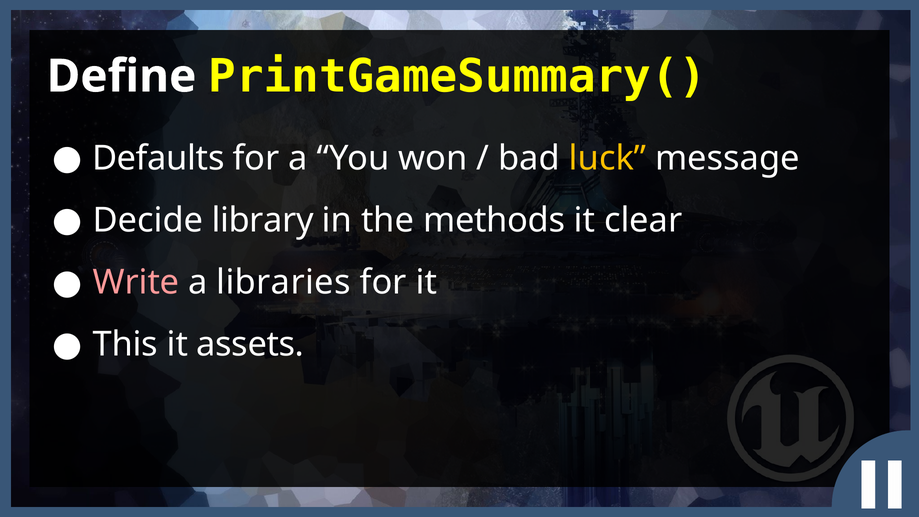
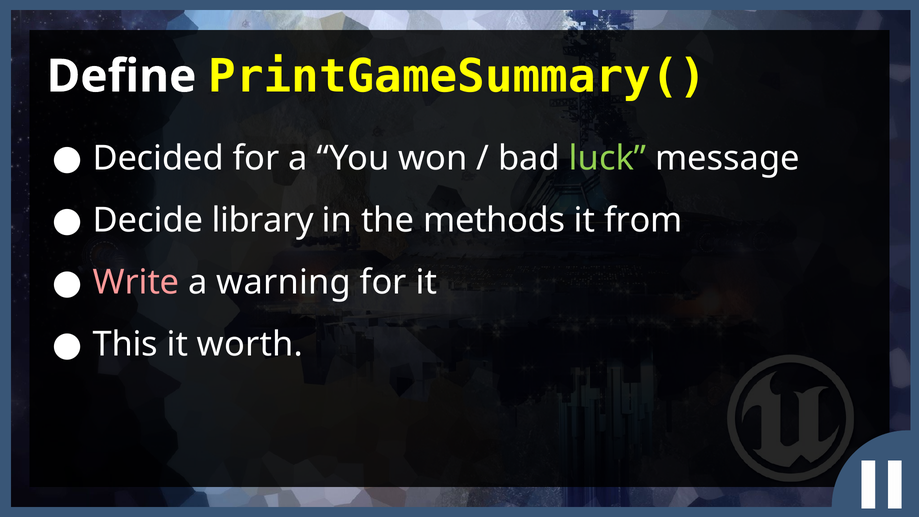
Defaults: Defaults -> Decided
luck colour: yellow -> light green
clear: clear -> from
libraries: libraries -> warning
assets: assets -> worth
